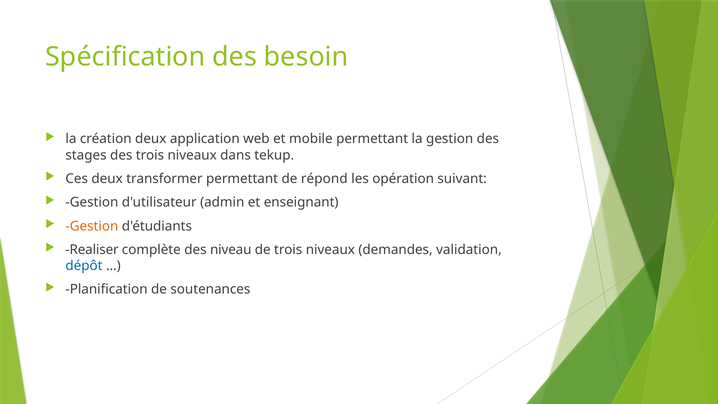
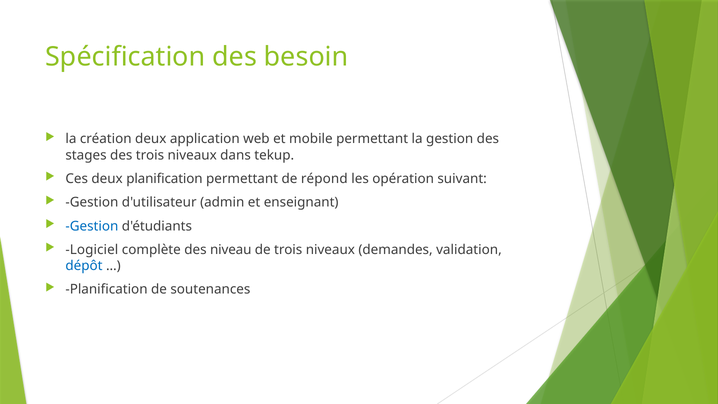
deux transformer: transformer -> planification
Gestion at (92, 226) colour: orange -> blue
Realiser: Realiser -> Logiciel
